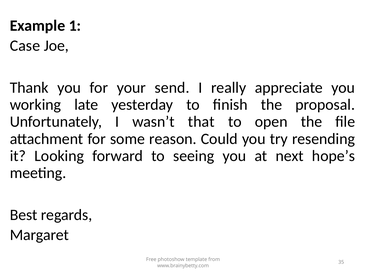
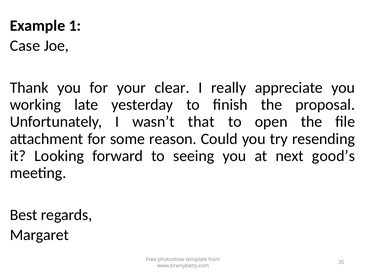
send: send -> clear
hope’s: hope’s -> good’s
